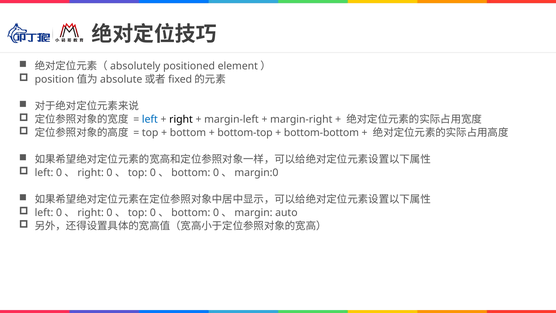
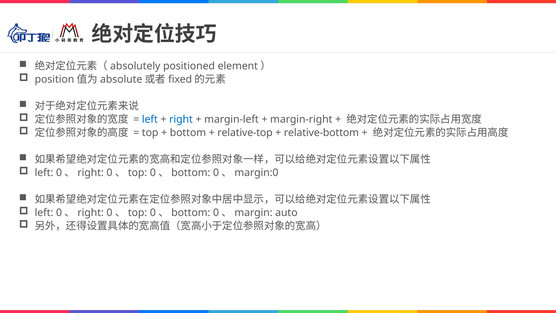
right colour: black -> blue
bottom-top: bottom-top -> relative-top
bottom-bottom: bottom-bottom -> relative-bottom
